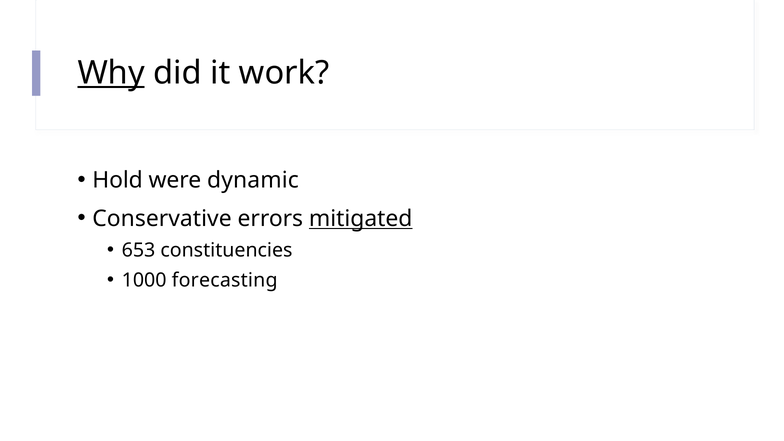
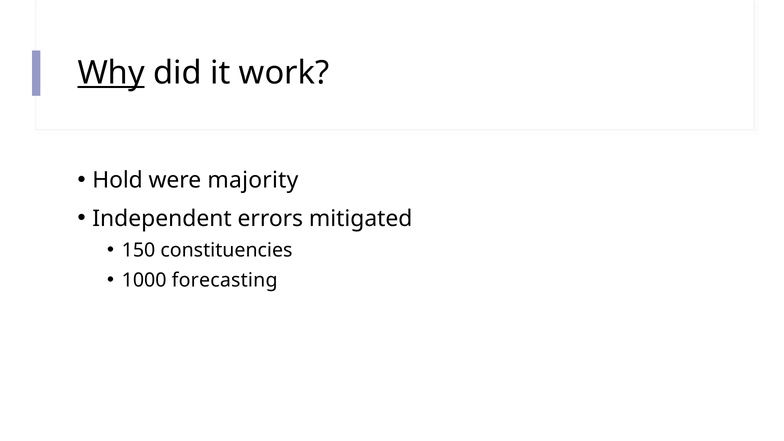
dynamic: dynamic -> majority
Conservative: Conservative -> Independent
mitigated underline: present -> none
653: 653 -> 150
